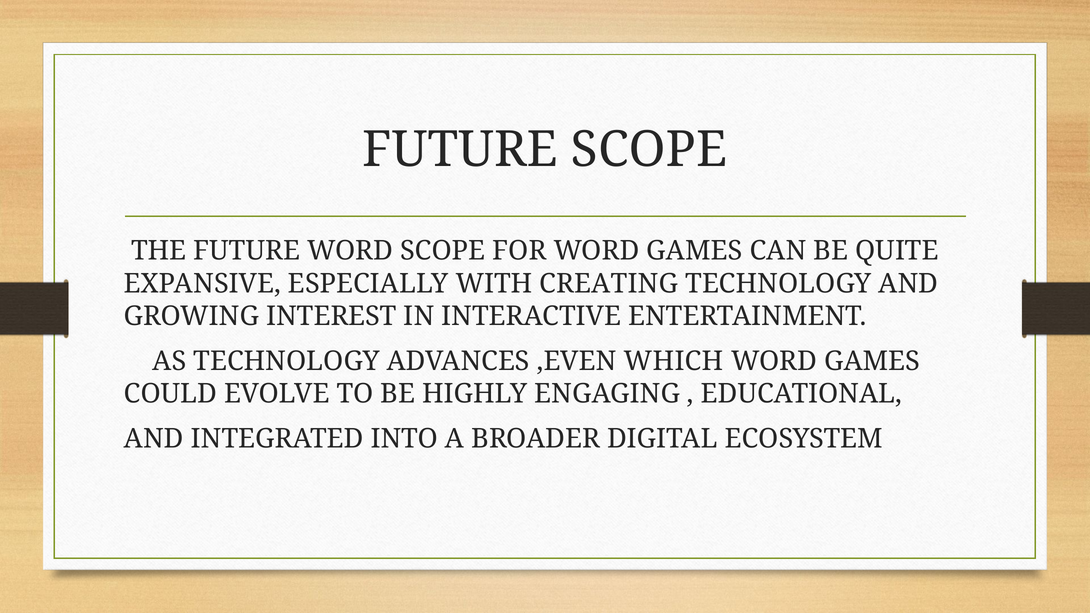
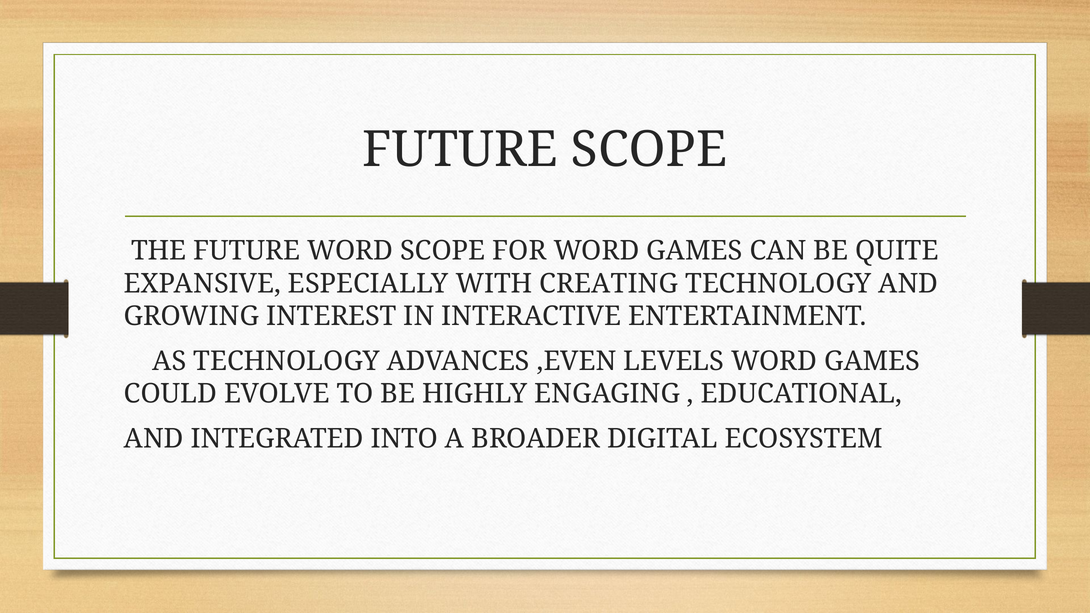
WHICH: WHICH -> LEVELS
